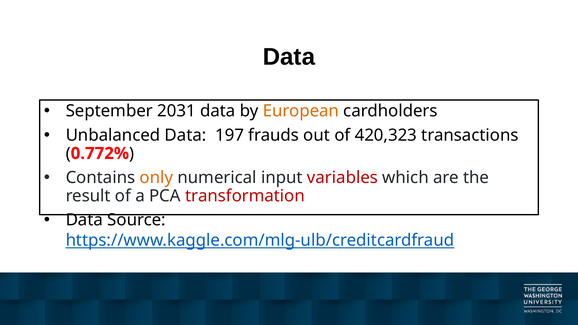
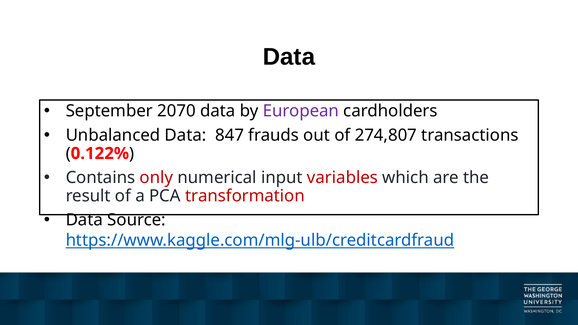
2031: 2031 -> 2070
European colour: orange -> purple
197: 197 -> 847
420,323: 420,323 -> 274,807
0.772%: 0.772% -> 0.122%
only colour: orange -> red
